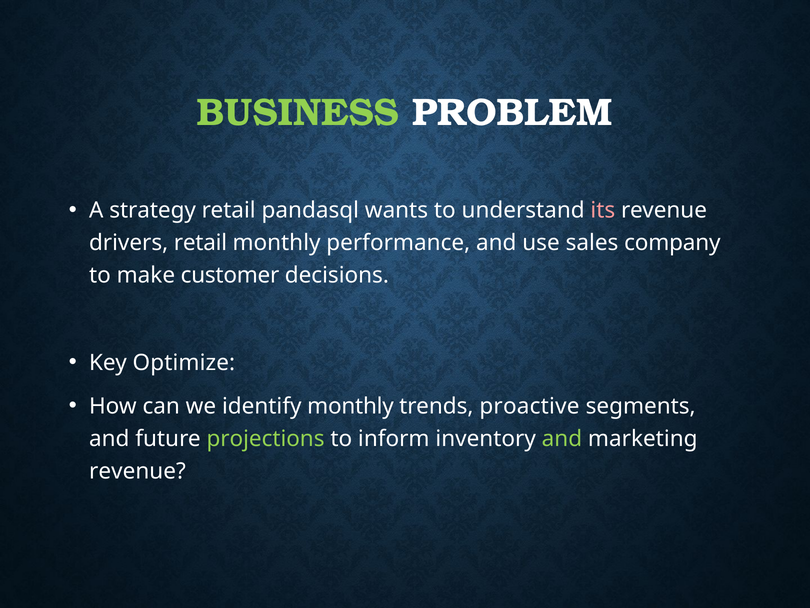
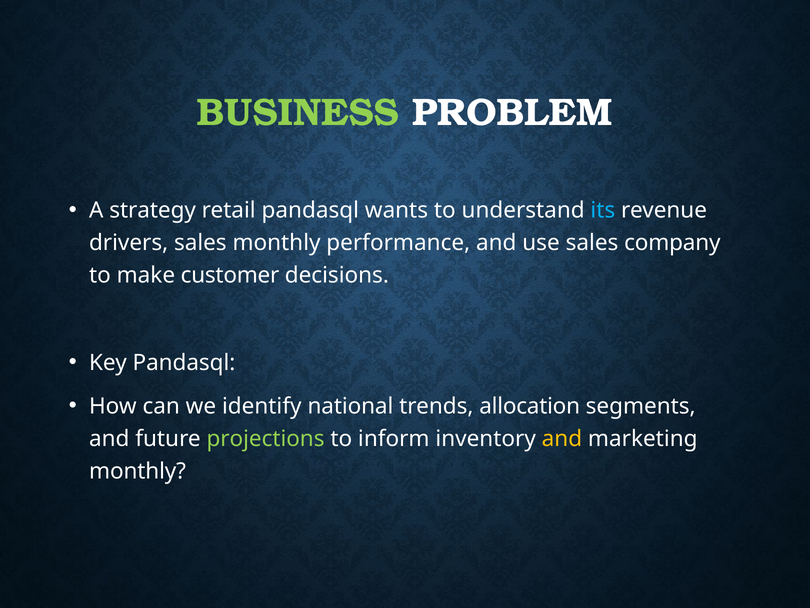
its colour: pink -> light blue
drivers retail: retail -> sales
Key Optimize: Optimize -> Pandasql
identify monthly: monthly -> national
proactive: proactive -> allocation
and at (562, 438) colour: light green -> yellow
revenue at (137, 471): revenue -> monthly
